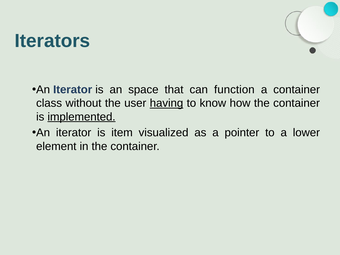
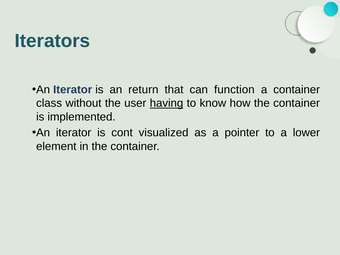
space: space -> return
implemented underline: present -> none
item: item -> cont
